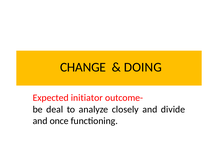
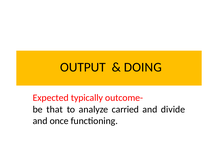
CHANGE: CHANGE -> OUTPUT
initiator: initiator -> typically
deal: deal -> that
closely: closely -> carried
